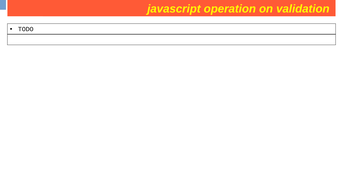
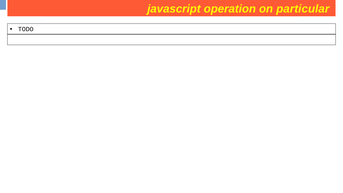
validation: validation -> particular
